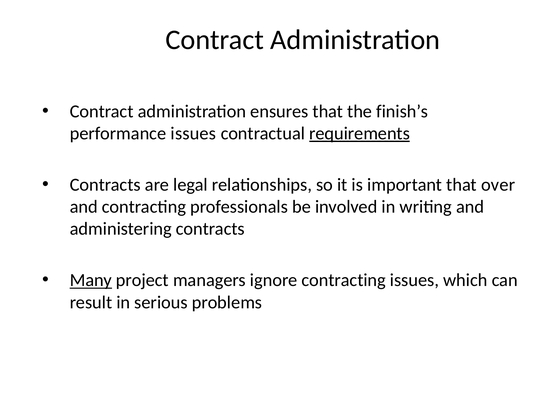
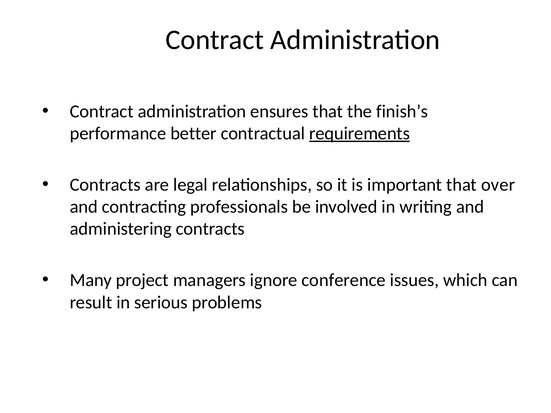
performance issues: issues -> better
Many underline: present -> none
ignore contracting: contracting -> conference
